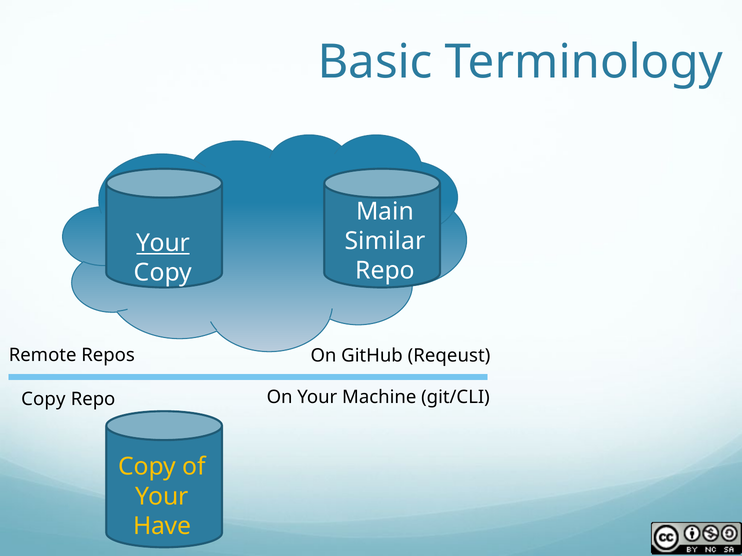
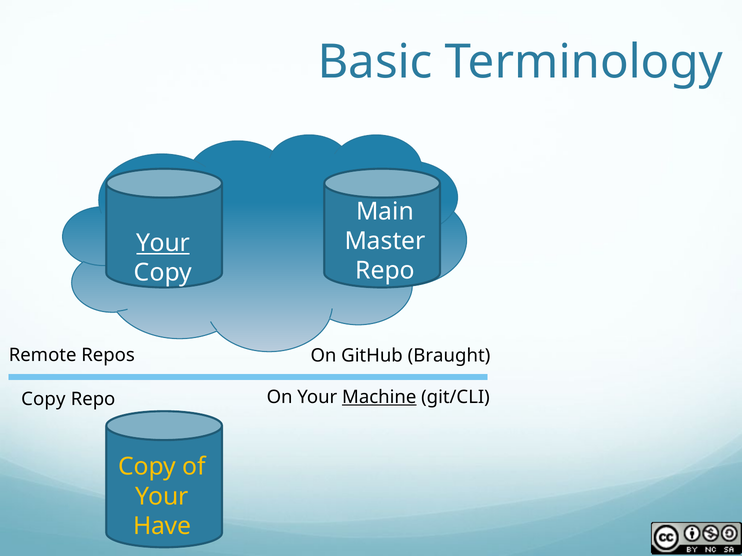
Similar: Similar -> Master
Reqeust: Reqeust -> Braught
Machine underline: none -> present
